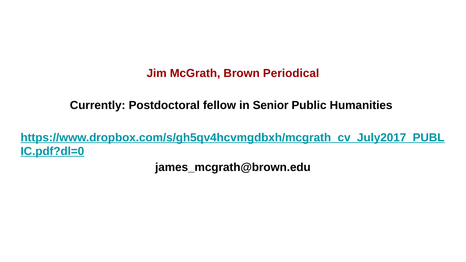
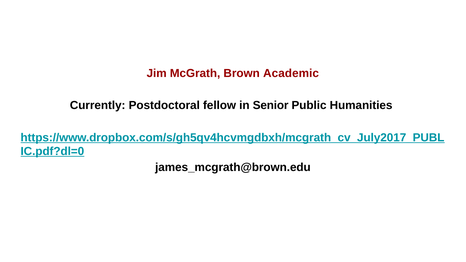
Periodical: Periodical -> Academic
